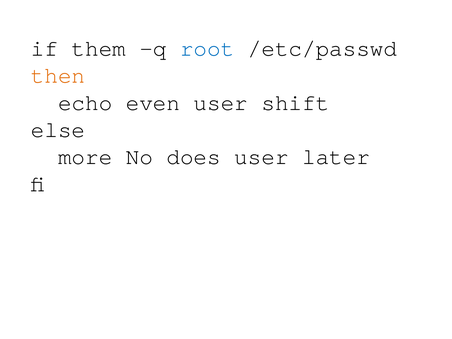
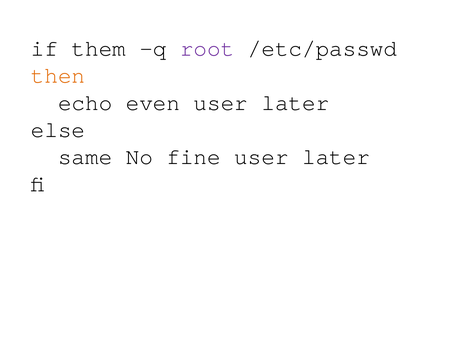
root colour: blue -> purple
shift at (295, 103): shift -> later
more: more -> same
does: does -> fine
